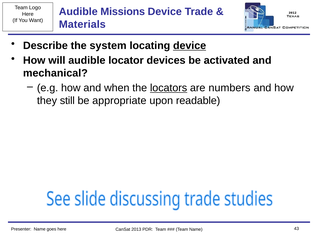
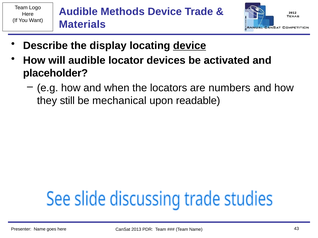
Missions: Missions -> Methods
system: system -> display
mechanical: mechanical -> placeholder
locators underline: present -> none
appropriate: appropriate -> mechanical
